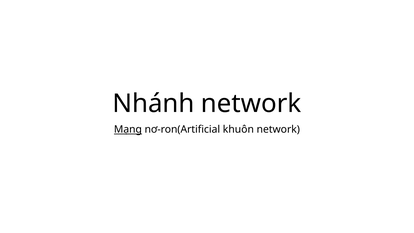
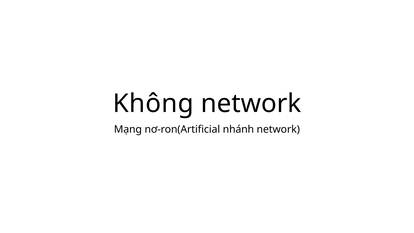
Nhánh: Nhánh -> Không
Mạng underline: present -> none
khuôn: khuôn -> nhánh
